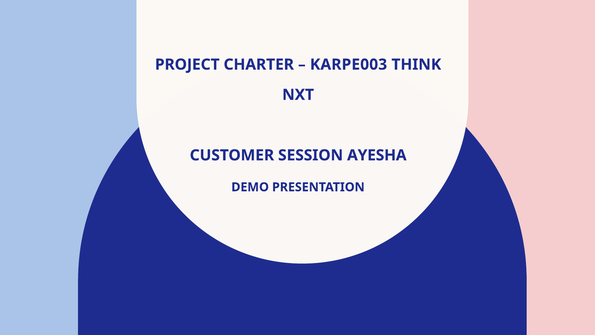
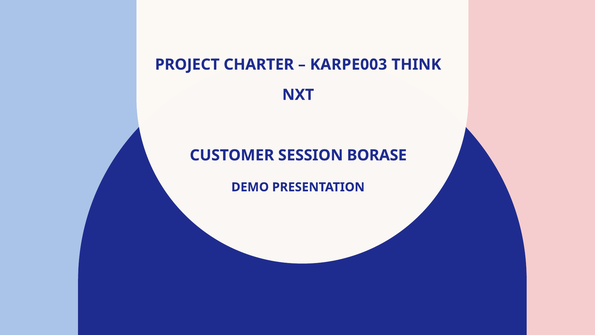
AYESHA: AYESHA -> BORASE
